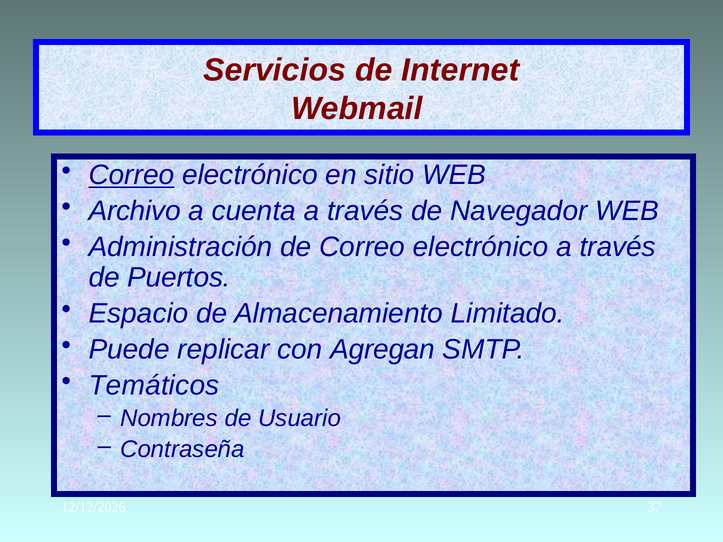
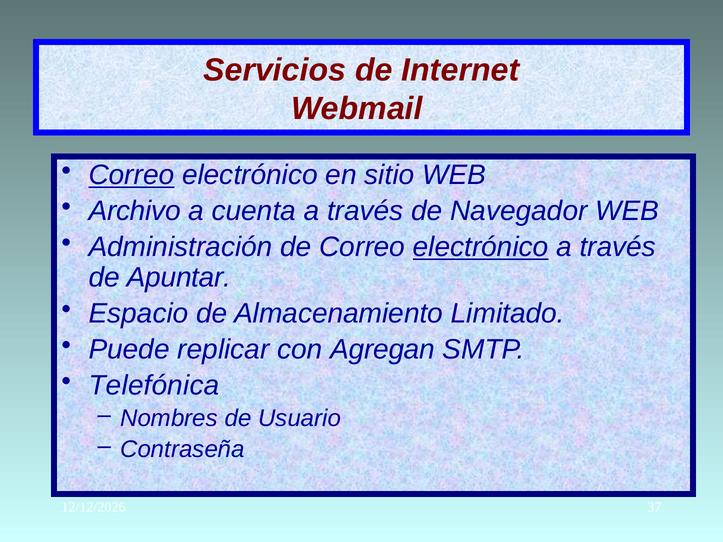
electrónico at (481, 247) underline: none -> present
Puertos: Puertos -> Apuntar
Temáticos: Temáticos -> Telefónica
